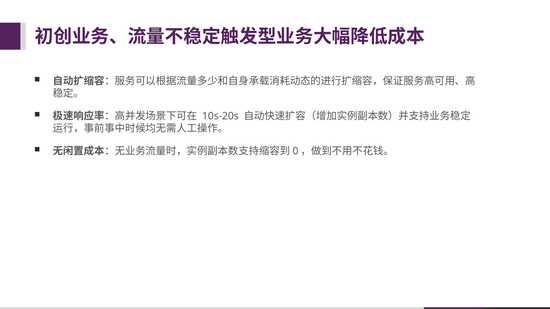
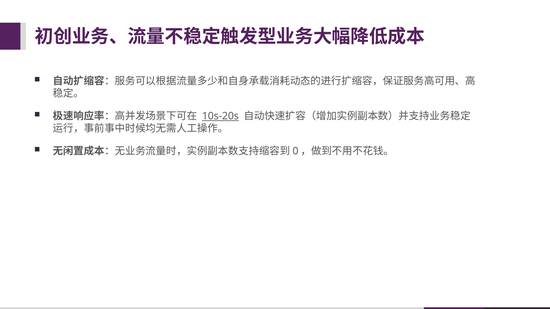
10s-20s underline: none -> present
